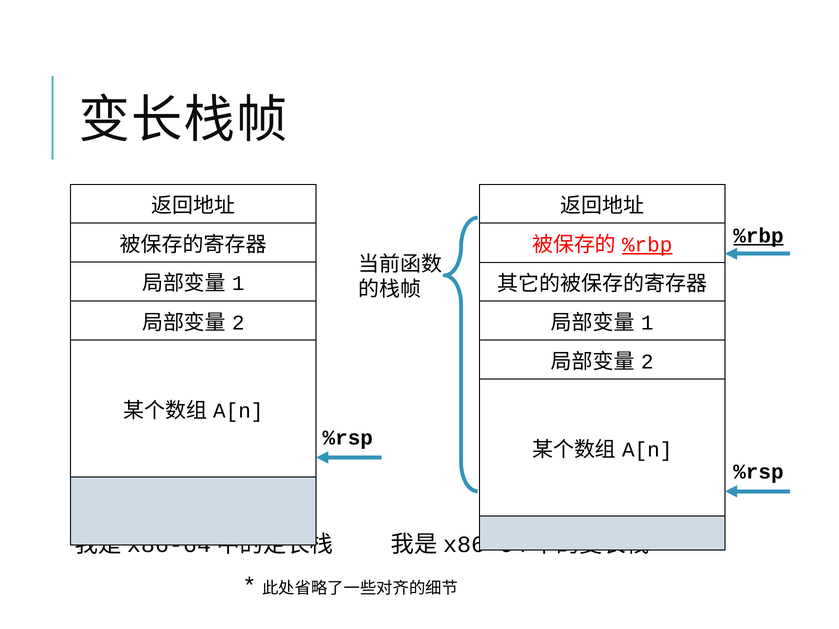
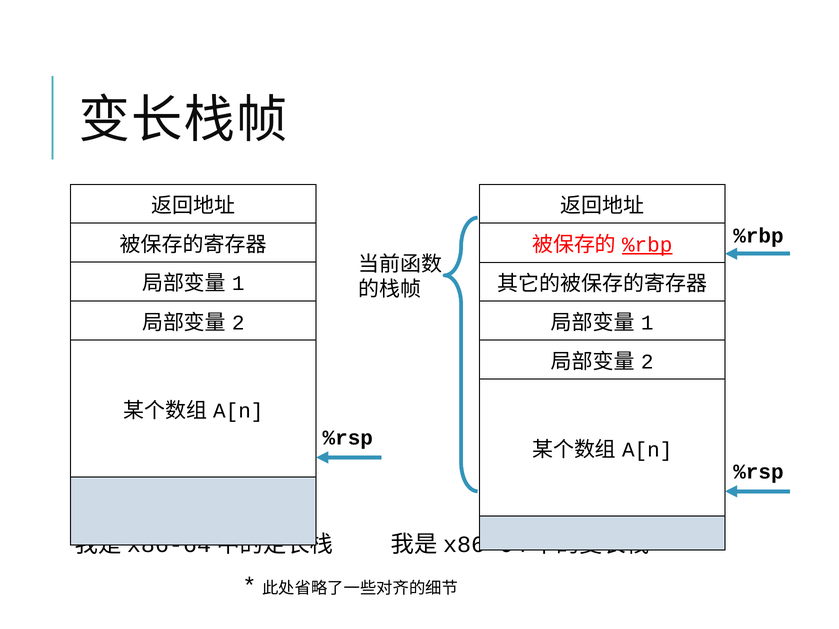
%rbp at (758, 236) underline: present -> none
